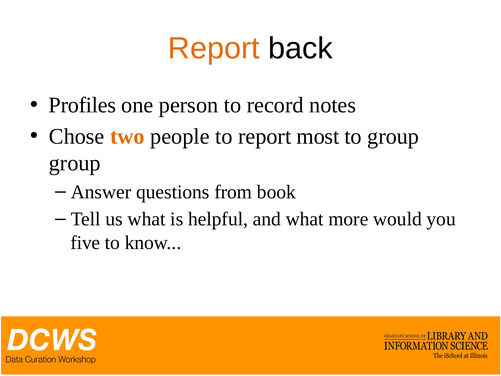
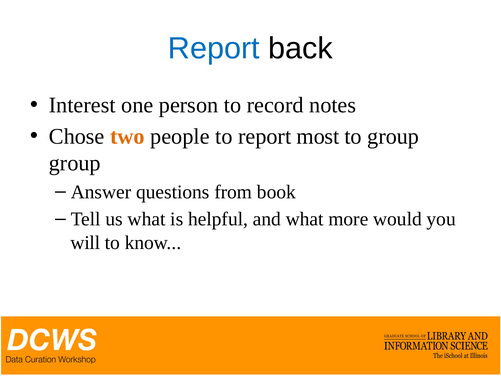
Report at (214, 48) colour: orange -> blue
Profiles: Profiles -> Interest
five: five -> will
